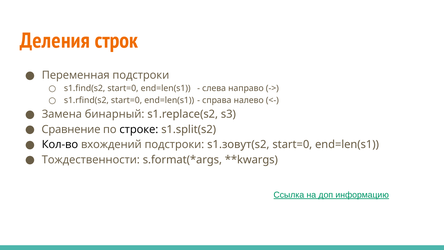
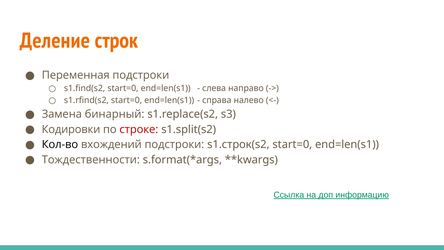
Деления: Деления -> Деление
Сравнение: Сравнение -> Кодировки
строке colour: black -> red
s1.зовут(s2: s1.зовут(s2 -> s1.строк(s2
